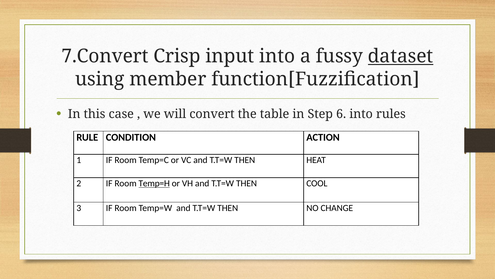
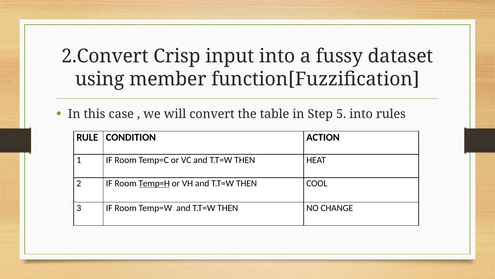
7.Convert: 7.Convert -> 2.Convert
dataset underline: present -> none
6: 6 -> 5
